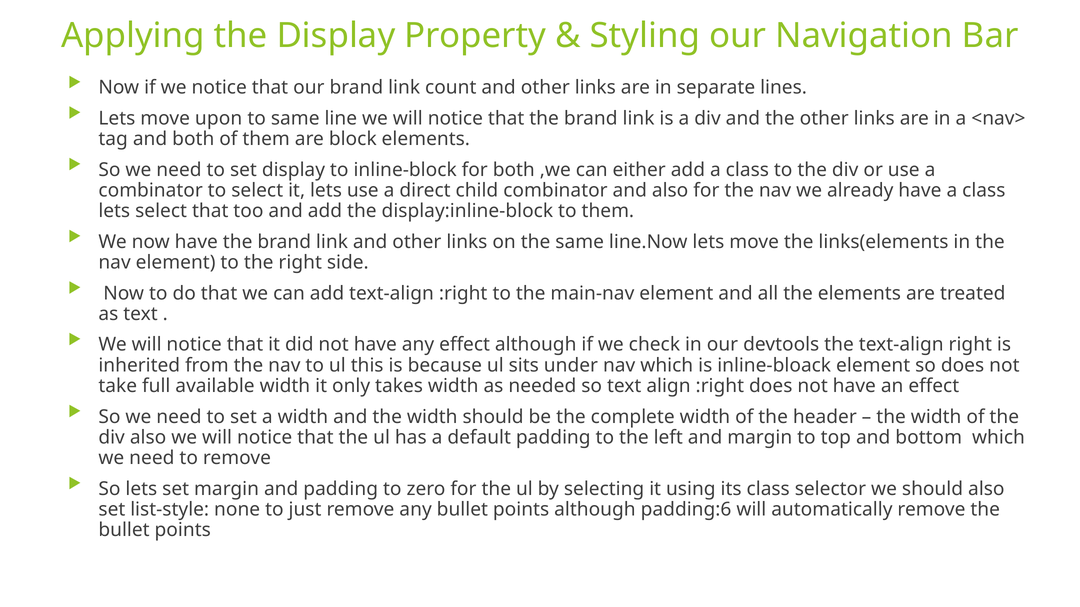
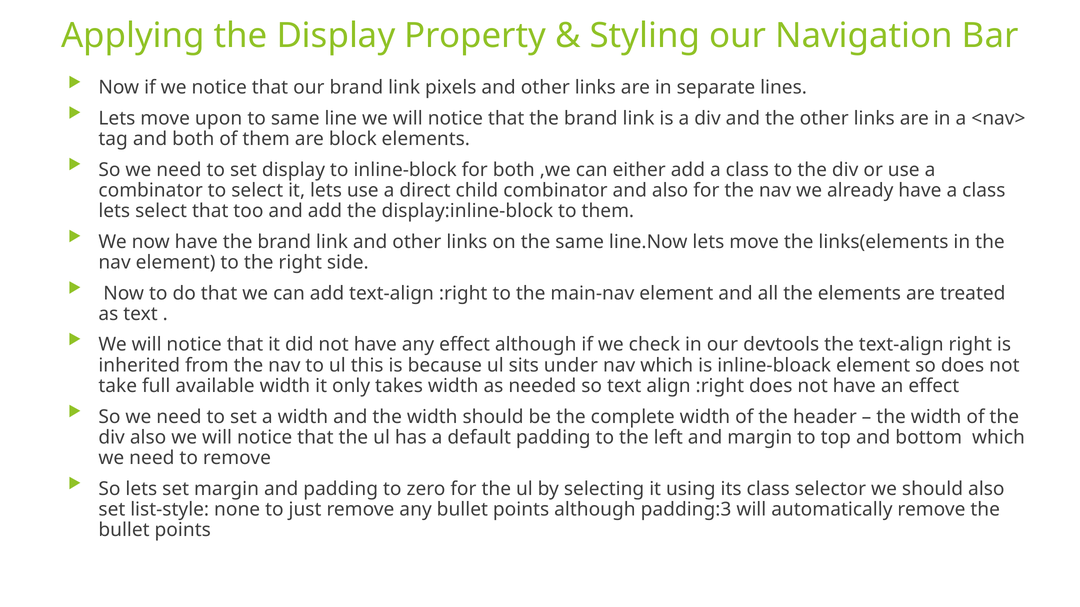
count: count -> pixels
padding:6: padding:6 -> padding:3
